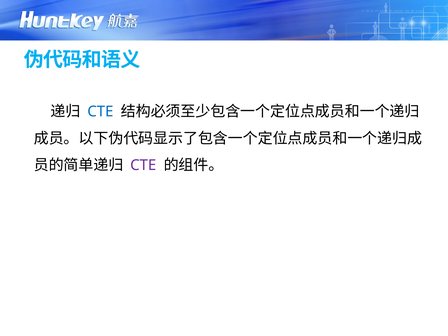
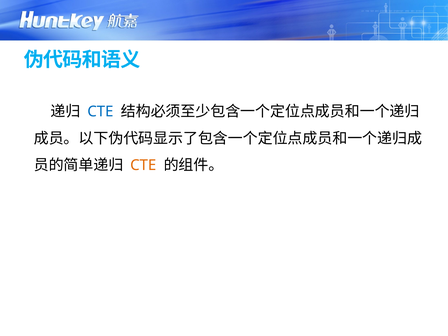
CTE at (143, 165) colour: purple -> orange
